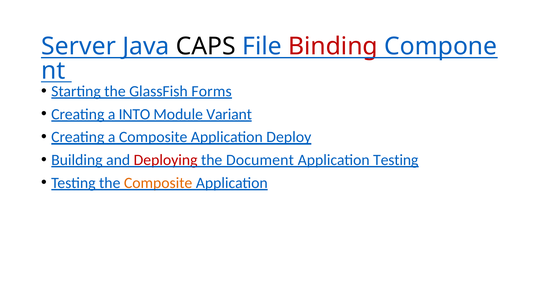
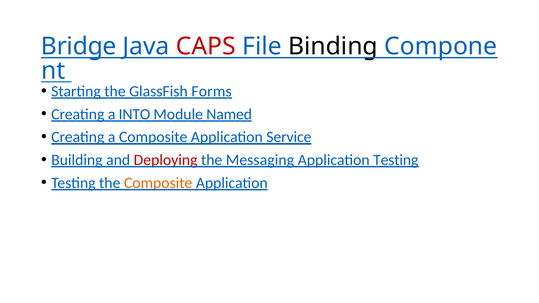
Server: Server -> Bridge
CAPS colour: black -> red
Binding colour: red -> black
Variant: Variant -> Named
Deploy: Deploy -> Service
Document: Document -> Messaging
